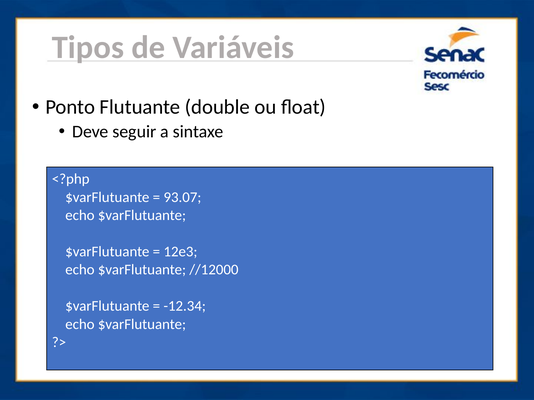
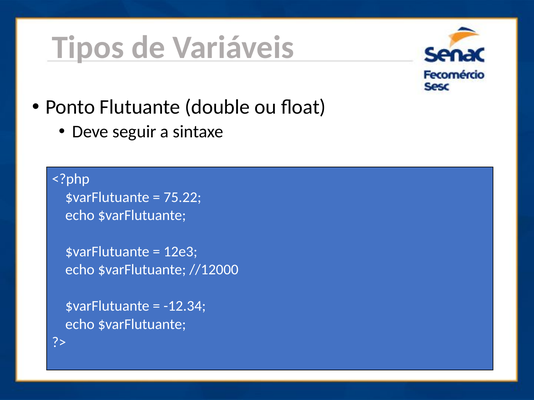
93.07: 93.07 -> 75.22
